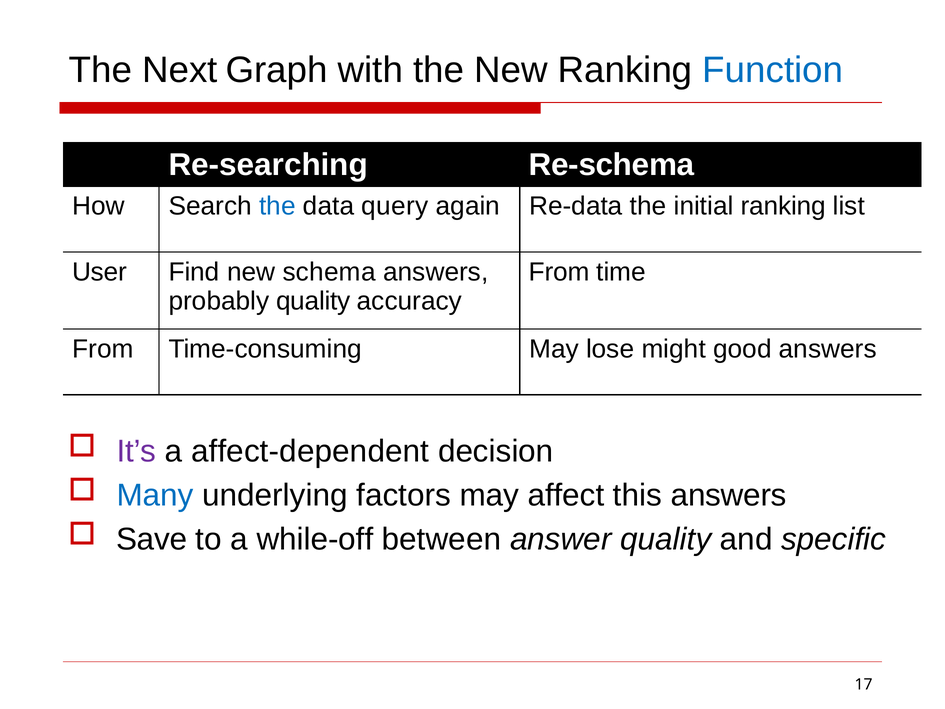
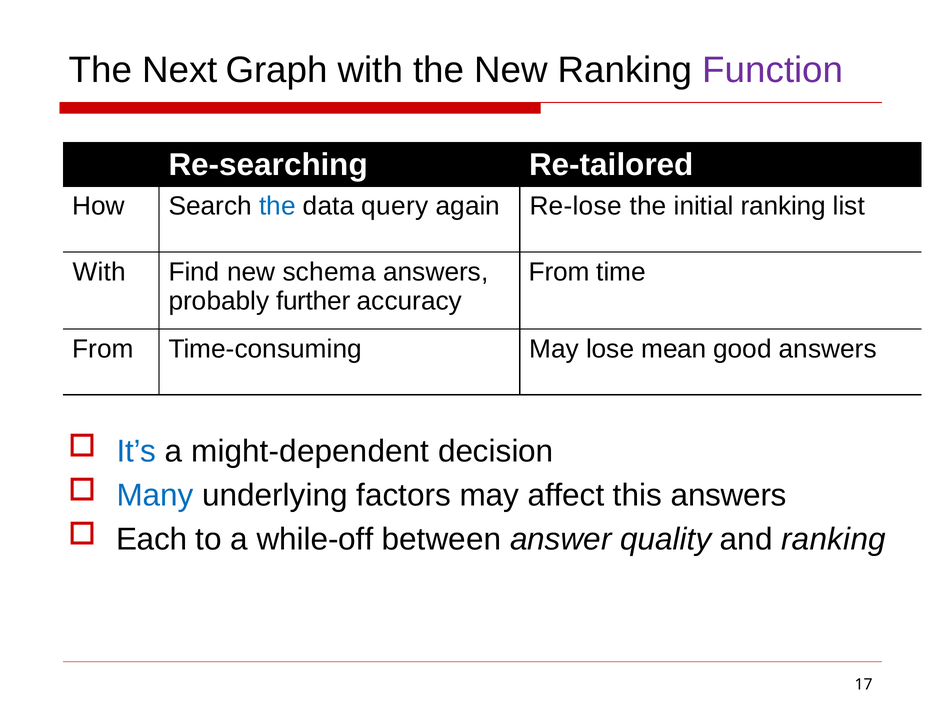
Function colour: blue -> purple
Re-schema: Re-schema -> Re-tailored
Re-data: Re-data -> Re-lose
User at (100, 272): User -> With
probably quality: quality -> further
might: might -> mean
It’s colour: purple -> blue
affect-dependent: affect-dependent -> might-dependent
Save: Save -> Each
and specific: specific -> ranking
